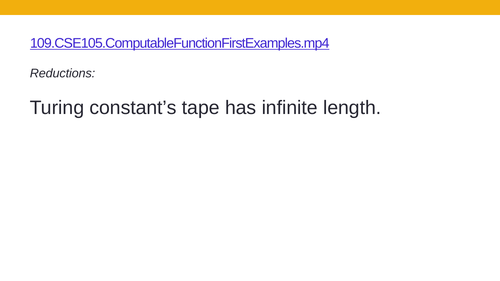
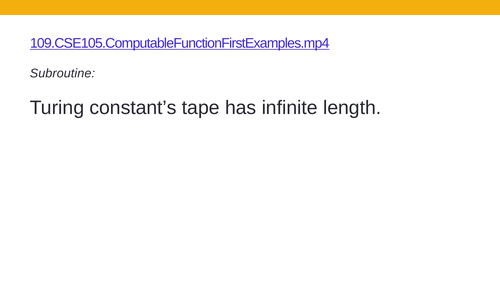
Reductions: Reductions -> Subroutine
